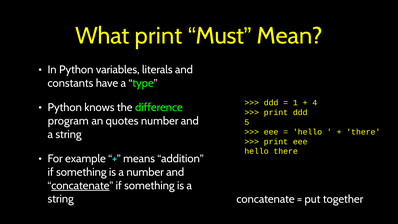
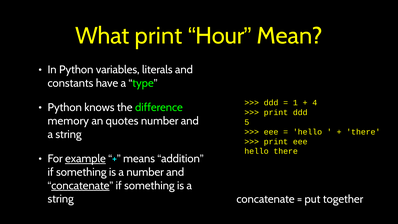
Must: Must -> Hour
program: program -> memory
example underline: none -> present
